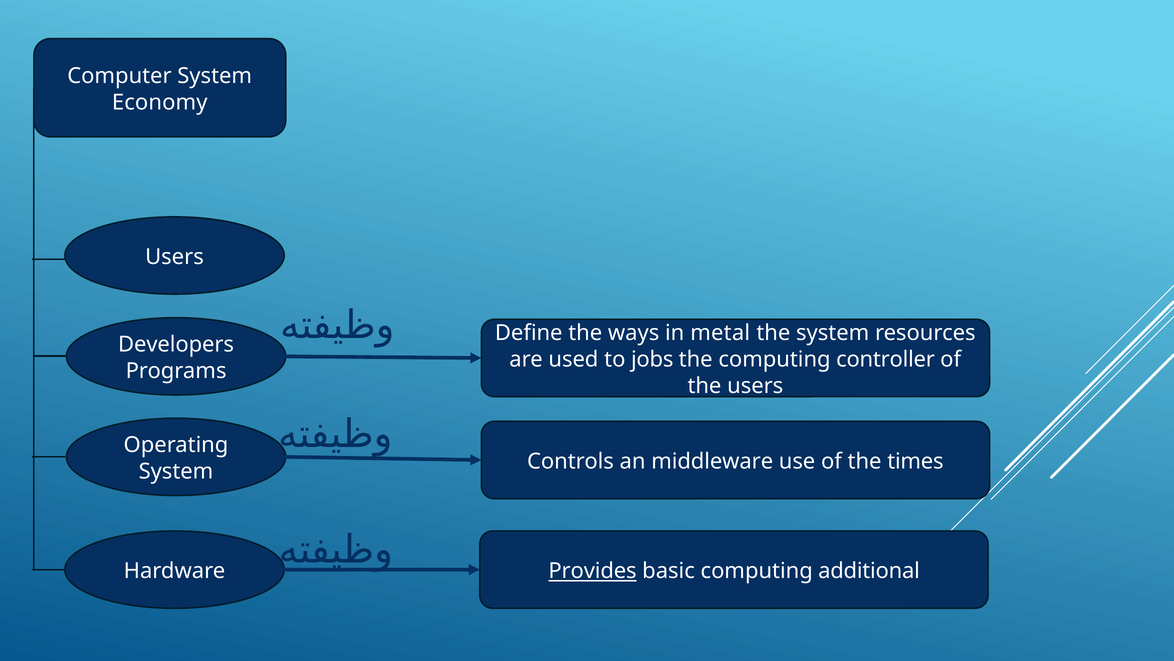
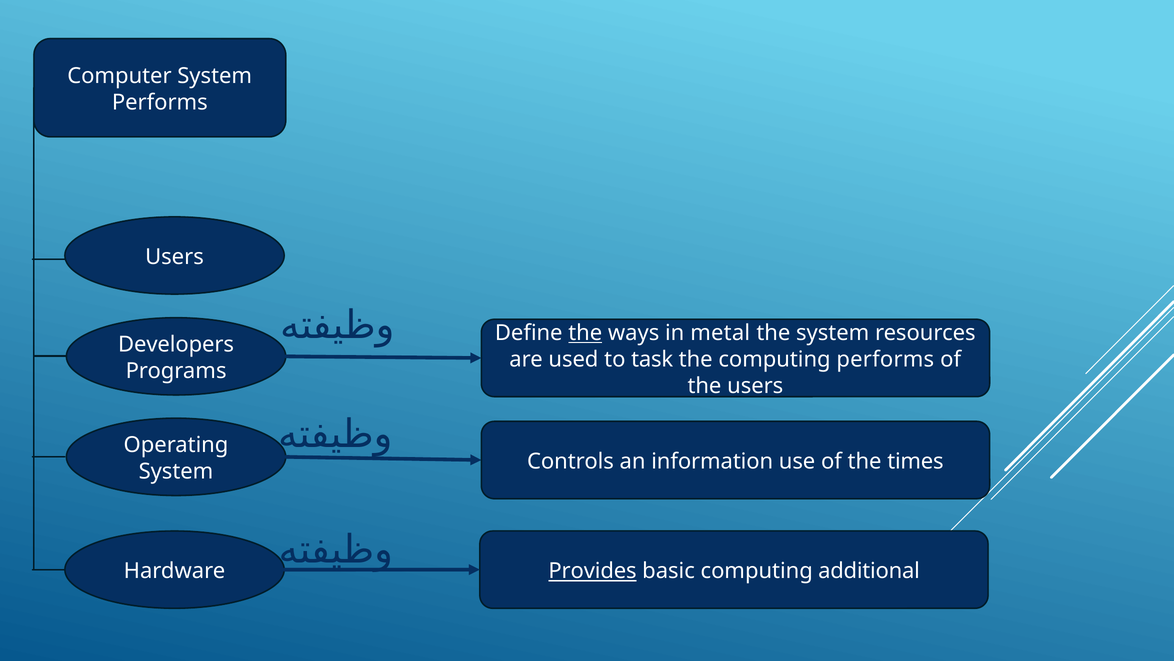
Economy at (160, 102): Economy -> Performs
the at (585, 333) underline: none -> present
jobs: jobs -> task
computing controller: controller -> performs
middleware: middleware -> information
